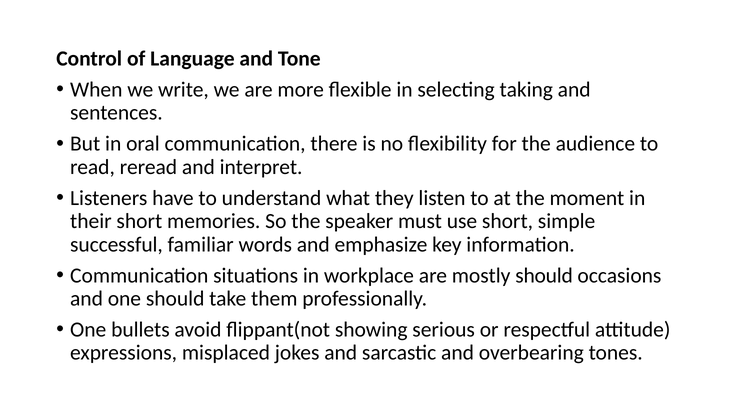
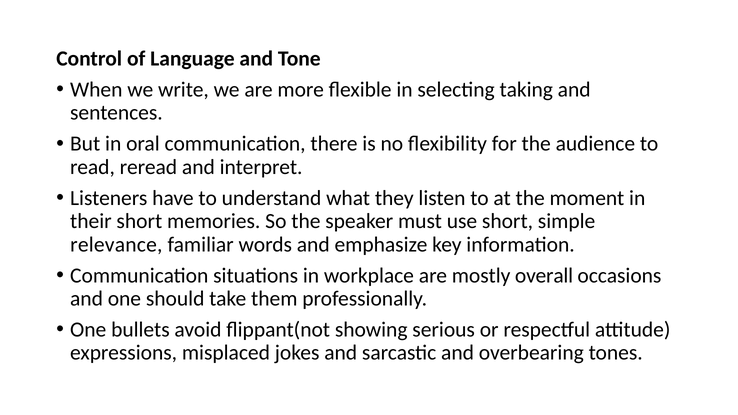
successful: successful -> relevance
mostly should: should -> overall
